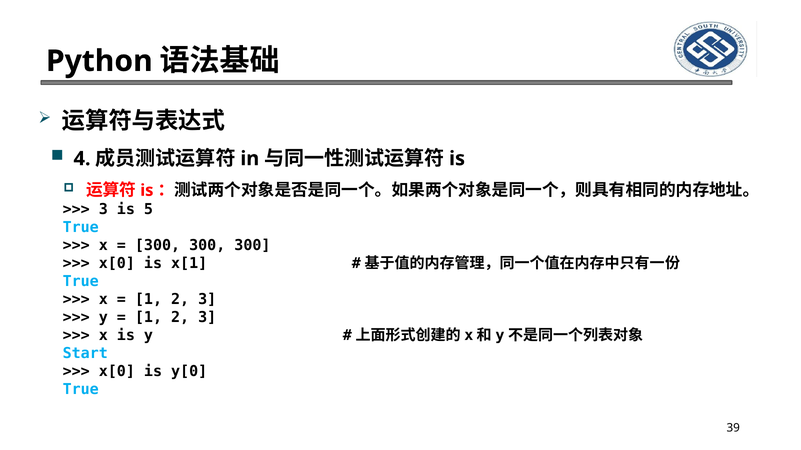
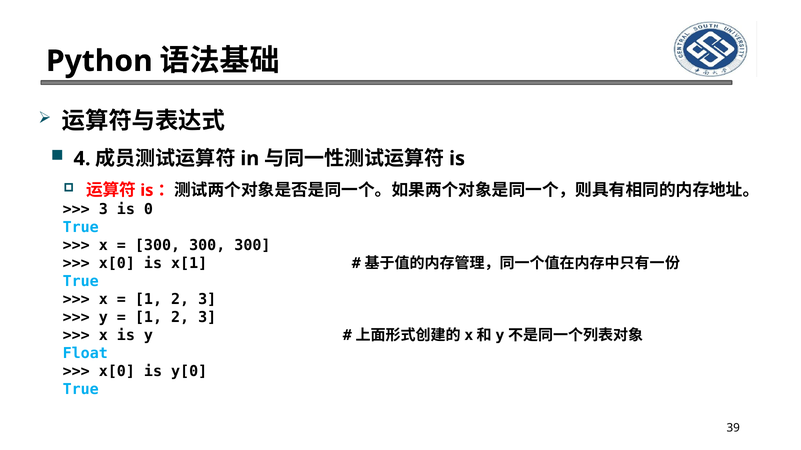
5: 5 -> 0
Start: Start -> Float
